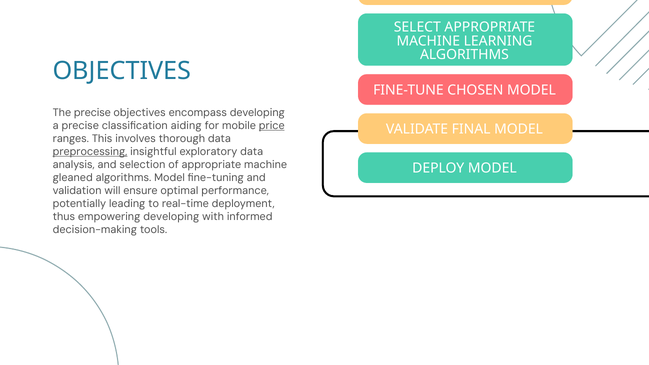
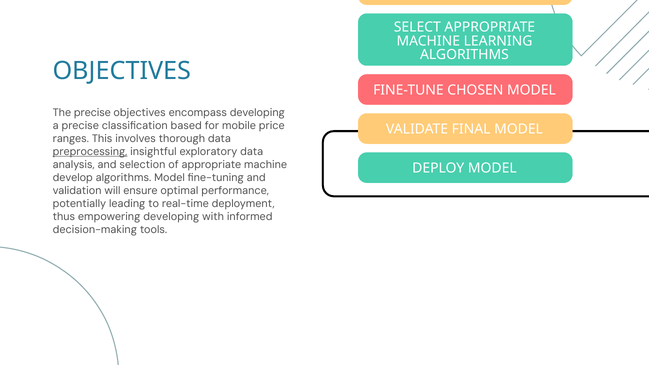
aiding: aiding -> based
price underline: present -> none
gleaned: gleaned -> develop
